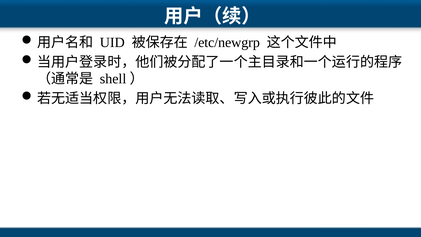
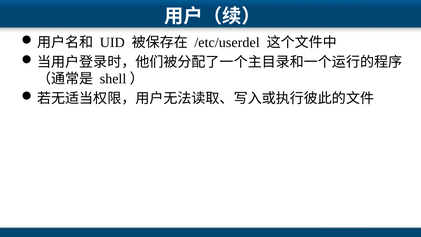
/etc/newgrp: /etc/newgrp -> /etc/userdel
